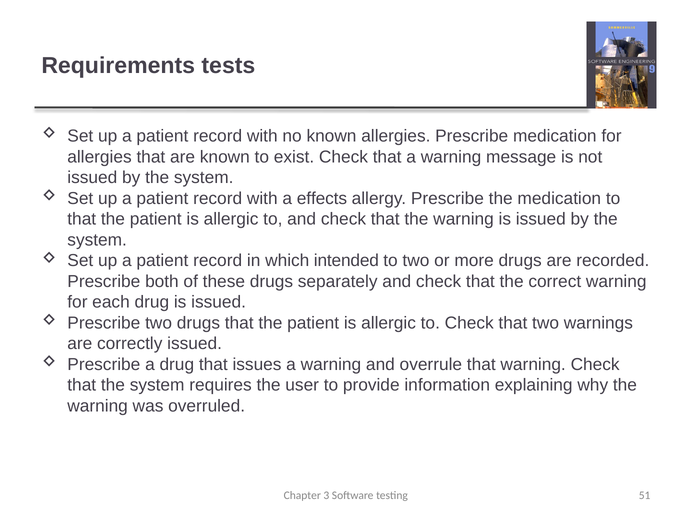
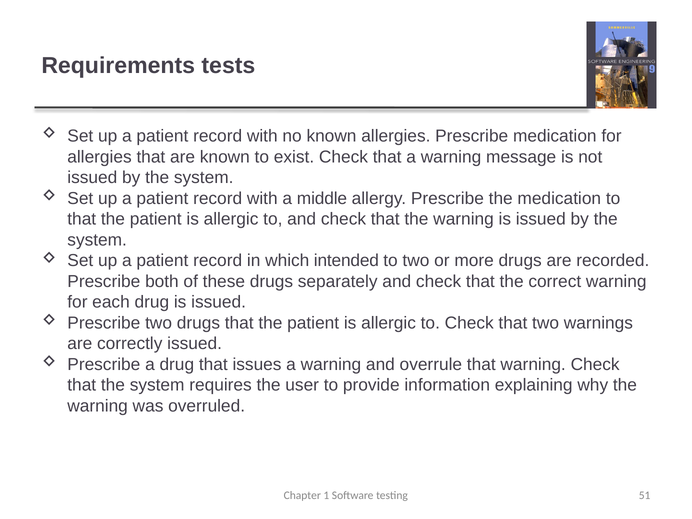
effects: effects -> middle
3: 3 -> 1
